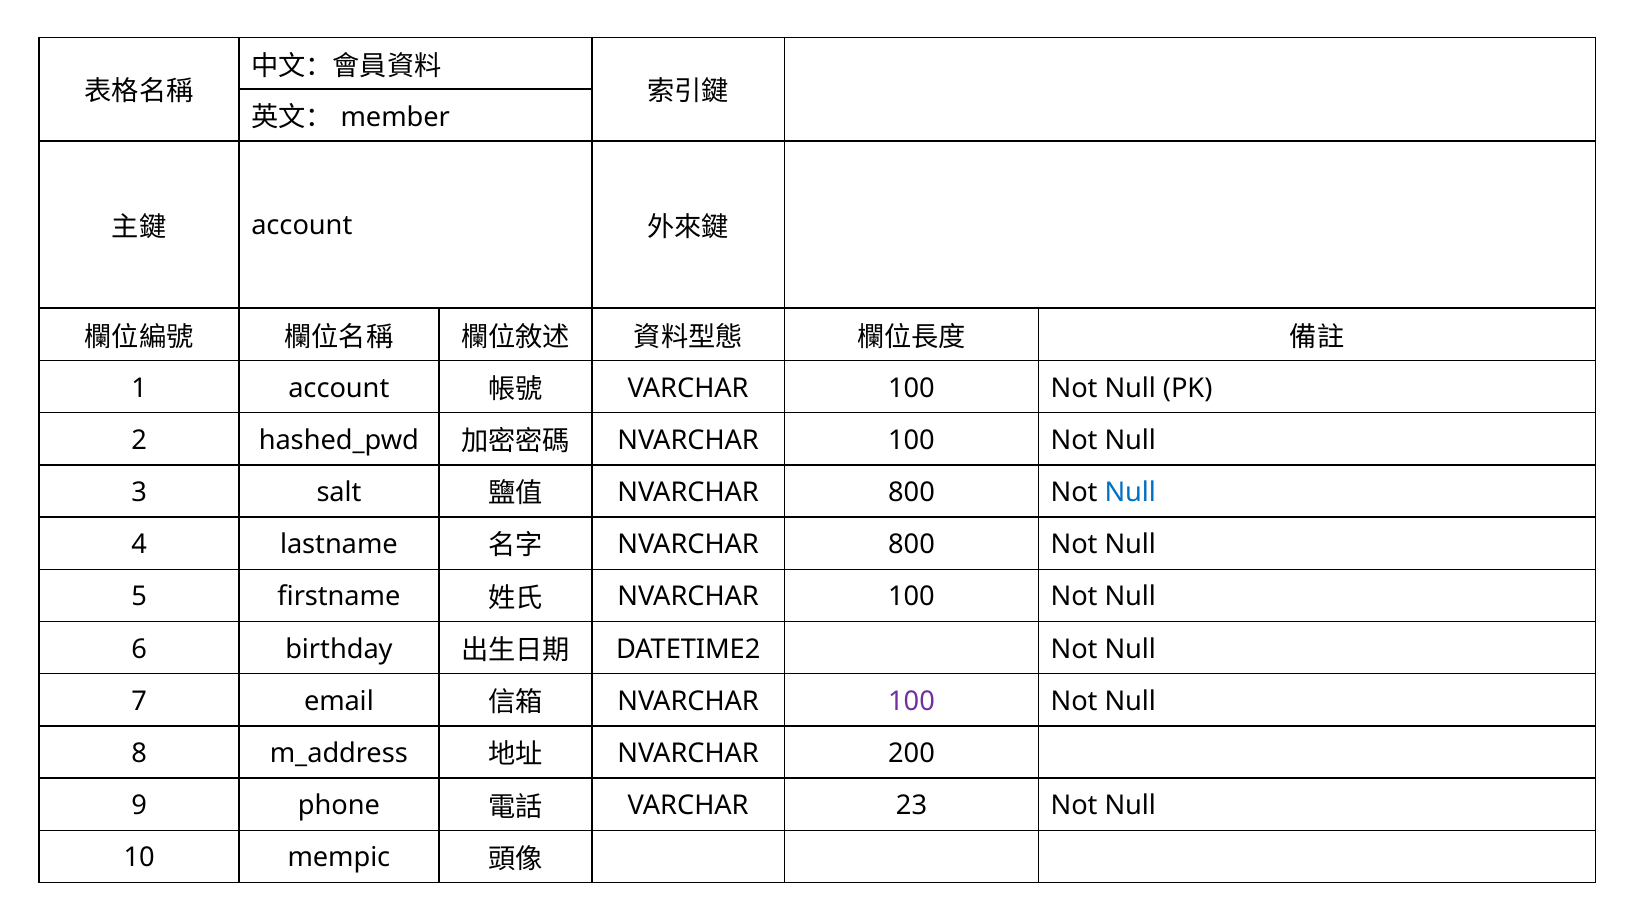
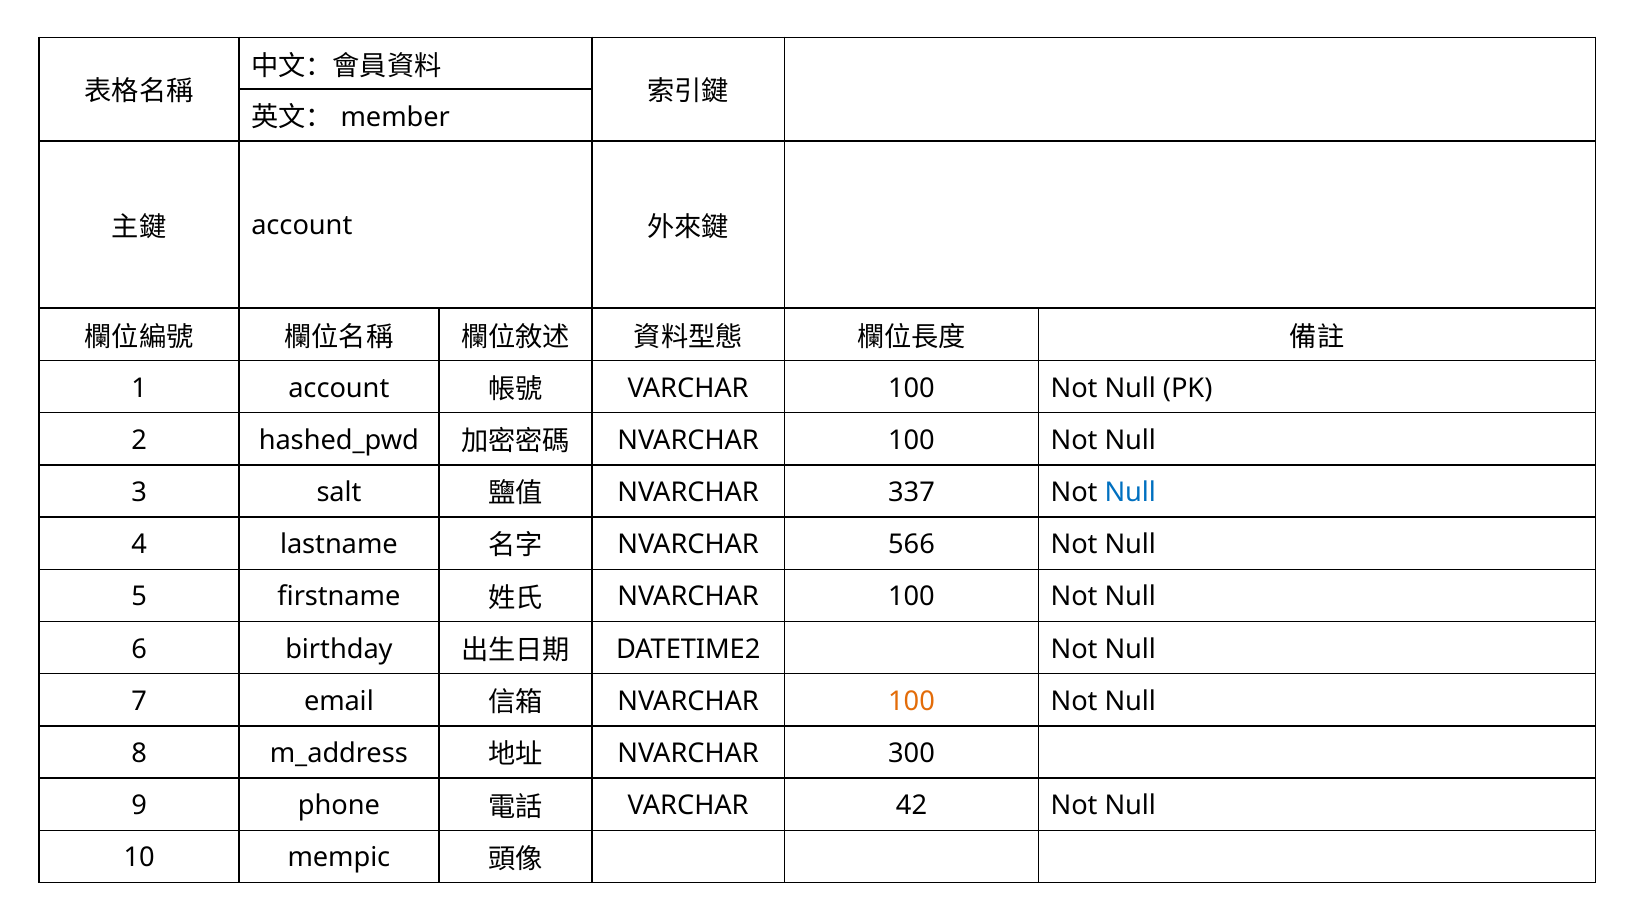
800 at (912, 492): 800 -> 337
800 at (912, 544): 800 -> 566
100 at (912, 701) colour: purple -> orange
200: 200 -> 300
23: 23 -> 42
